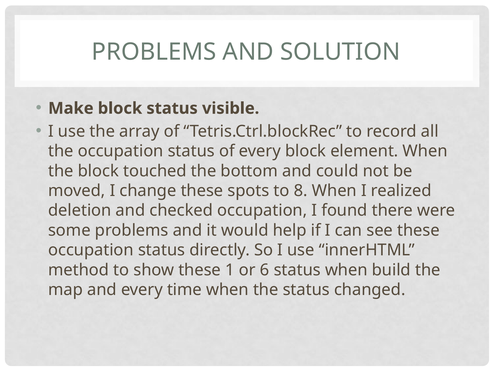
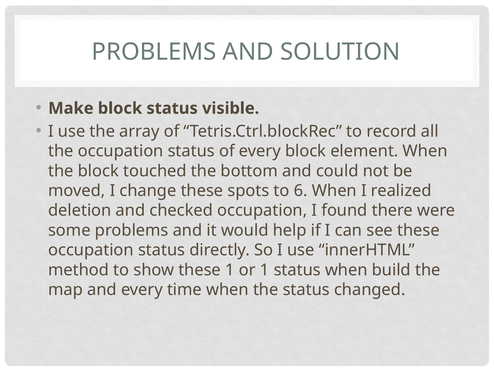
8: 8 -> 6
or 6: 6 -> 1
